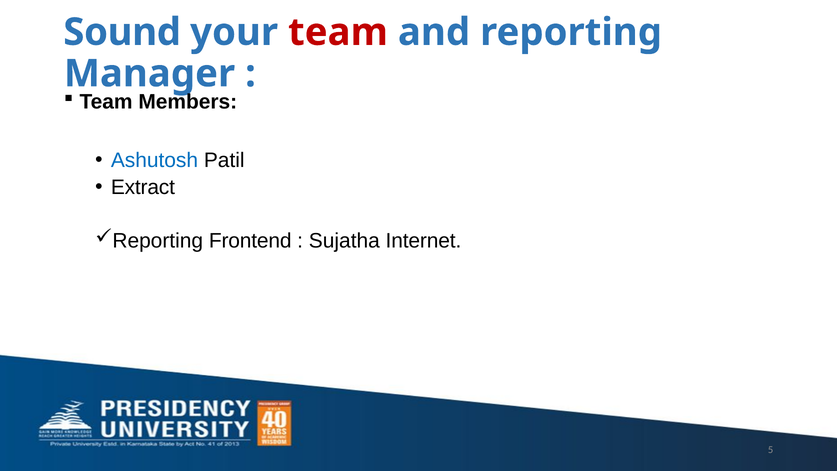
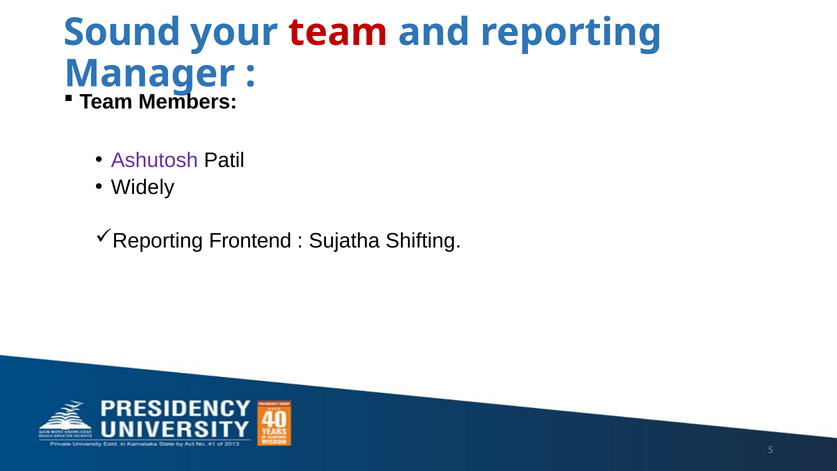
Ashutosh colour: blue -> purple
Extract: Extract -> Widely
Internet: Internet -> Shifting
